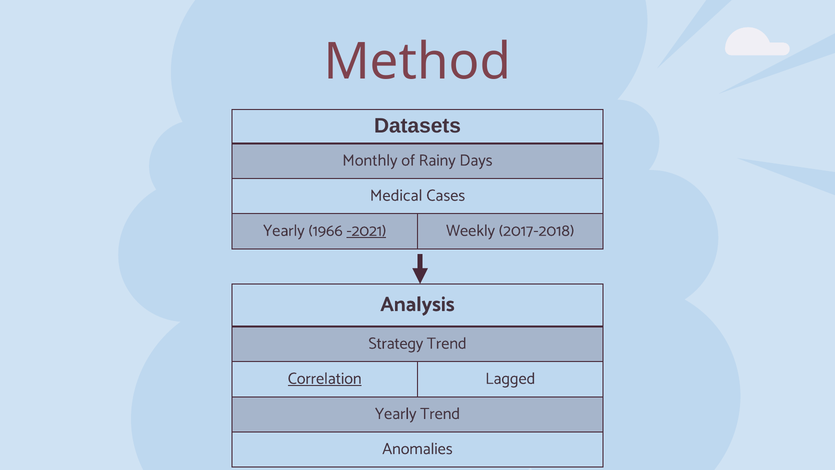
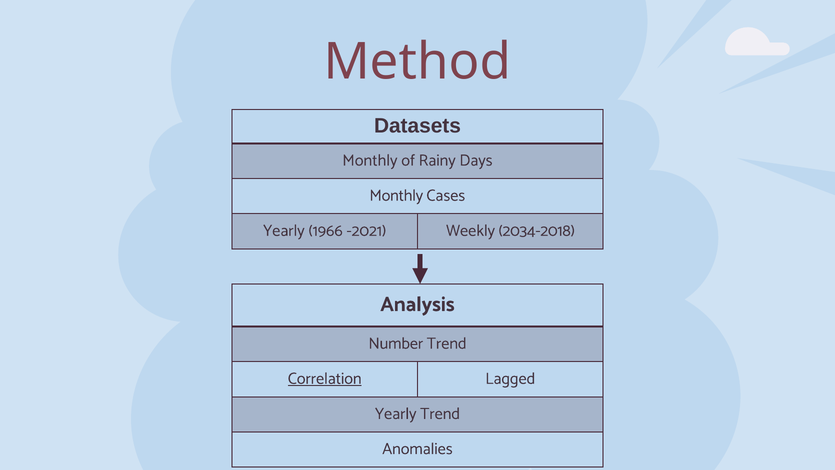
Medical at (396, 195): Medical -> Monthly
-2021 underline: present -> none
2017-2018: 2017-2018 -> 2034-2018
Strategy: Strategy -> Number
